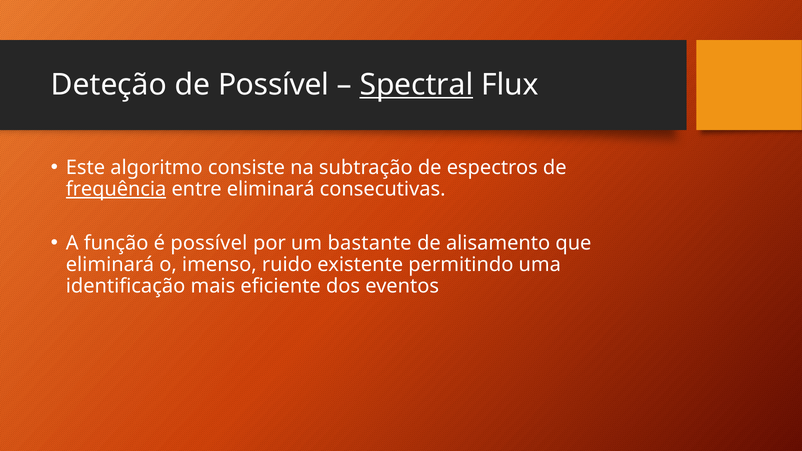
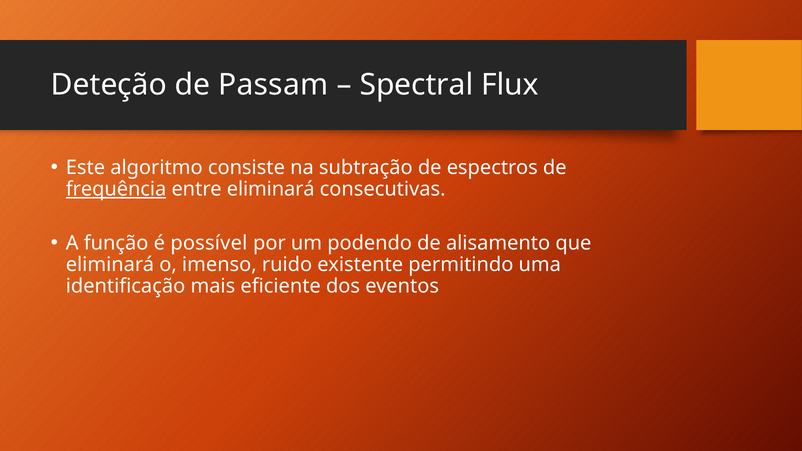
de Possível: Possível -> Passam
Spectral underline: present -> none
bastante: bastante -> podendo
